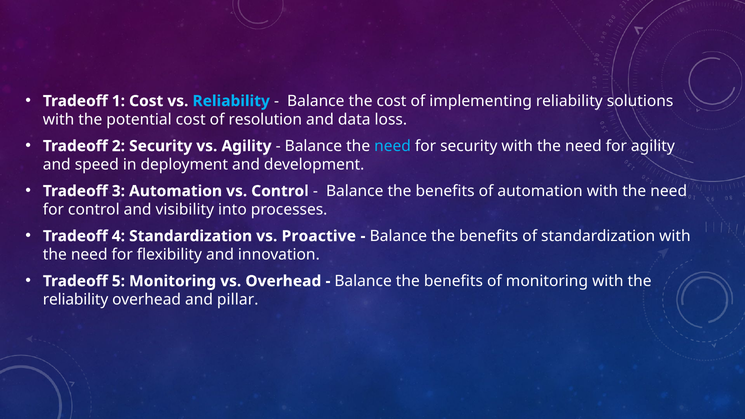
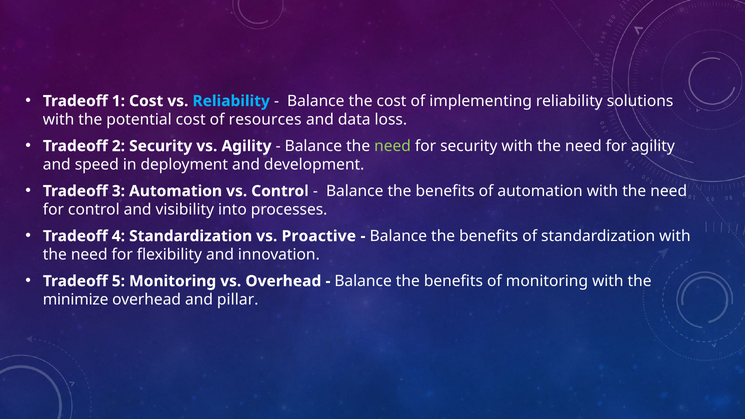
resolution: resolution -> resources
need at (393, 146) colour: light blue -> light green
reliability at (76, 300): reliability -> minimize
